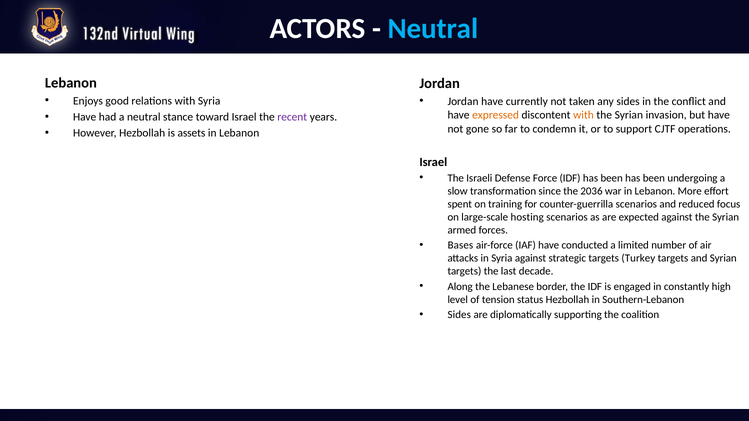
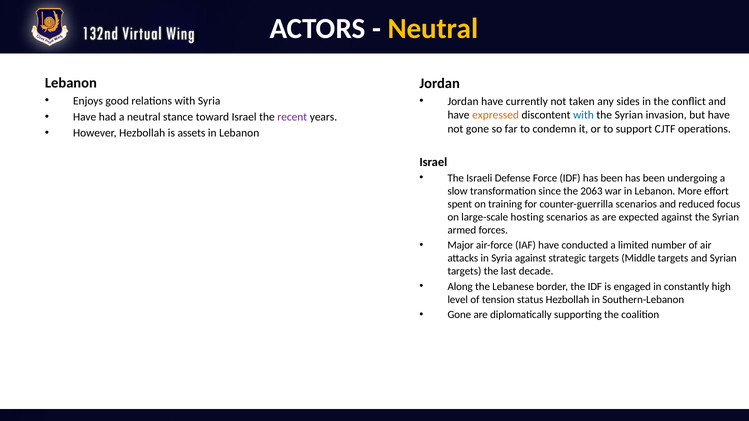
Neutral at (433, 29) colour: light blue -> yellow
with at (584, 115) colour: orange -> blue
2036: 2036 -> 2063
Bases: Bases -> Major
Turkey: Turkey -> Middle
Sides at (459, 315): Sides -> Gone
